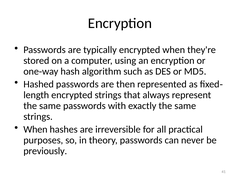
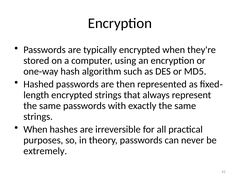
previously: previously -> extremely
